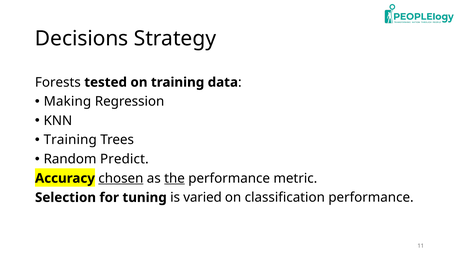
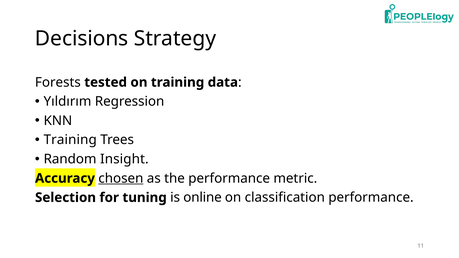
Making: Making -> Yıldırım
Predict: Predict -> Insight
the underline: present -> none
varied: varied -> online
